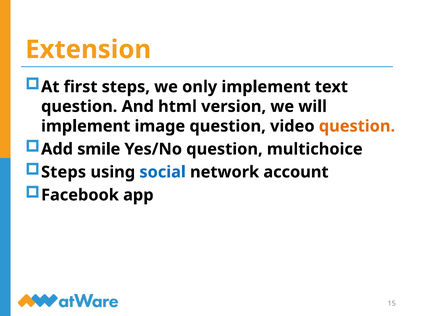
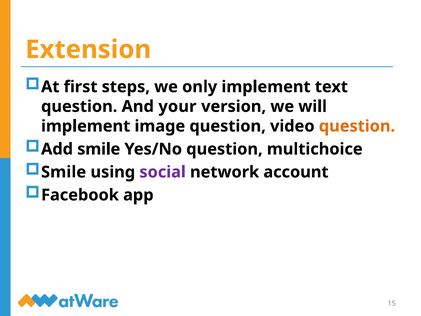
html: html -> your
Steps at (64, 172): Steps -> Smile
social colour: blue -> purple
